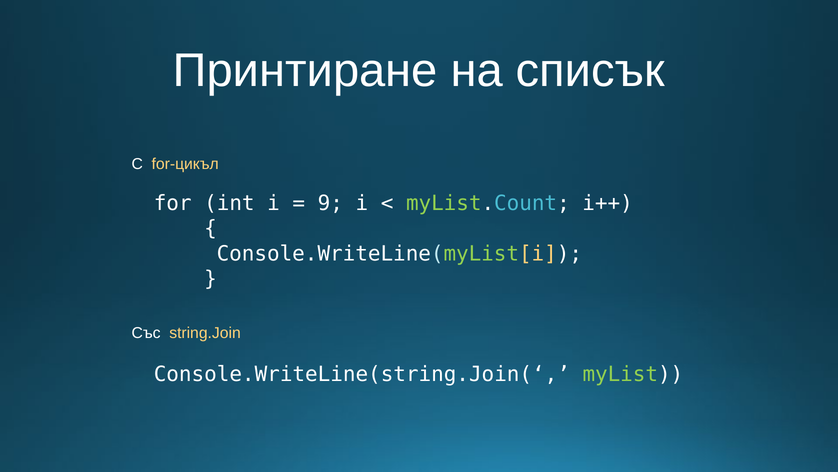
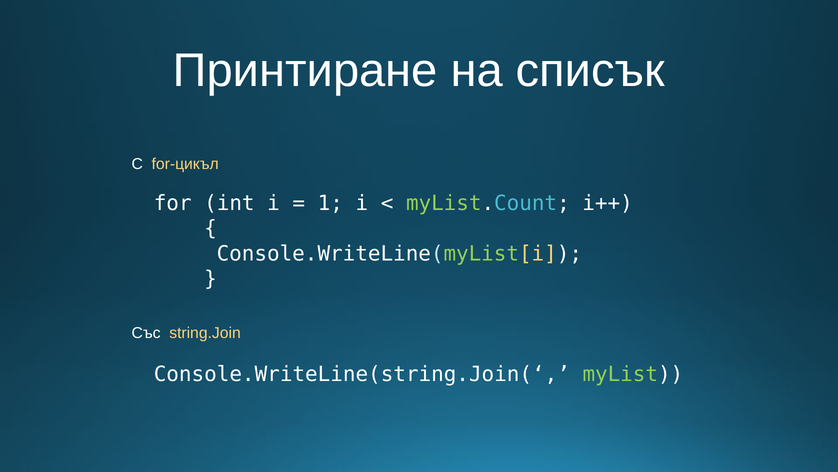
9: 9 -> 1
